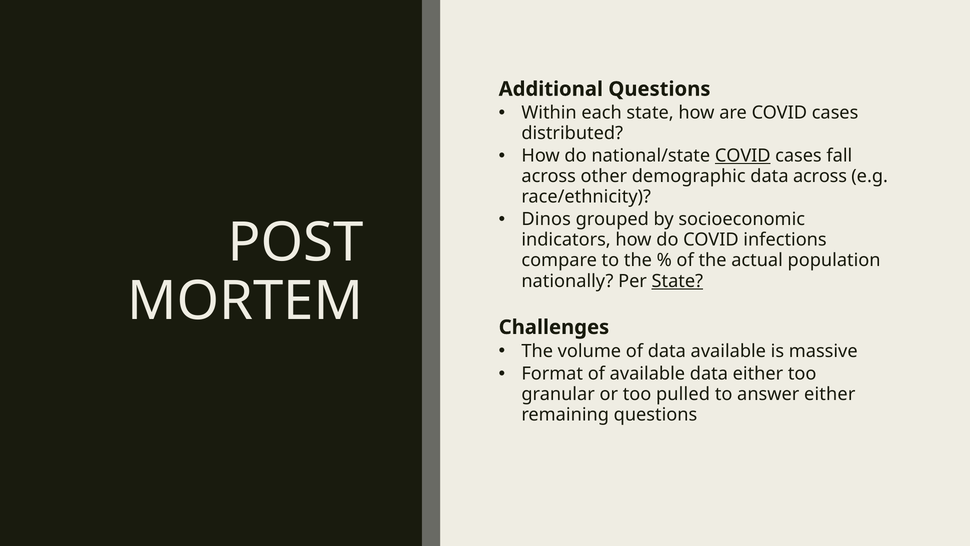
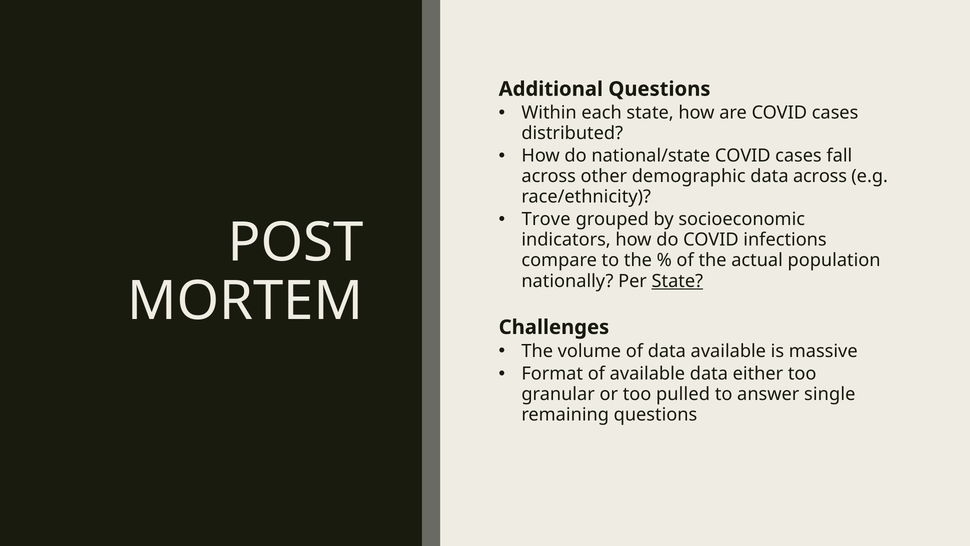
COVID at (743, 156) underline: present -> none
Dinos: Dinos -> Trove
answer either: either -> single
